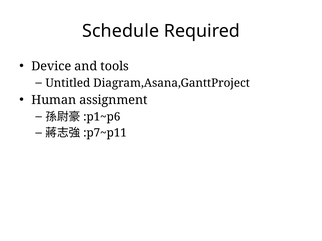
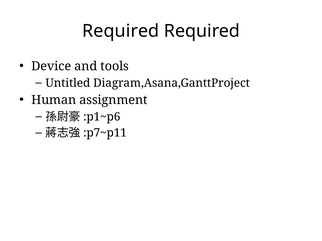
Schedule at (121, 31): Schedule -> Required
